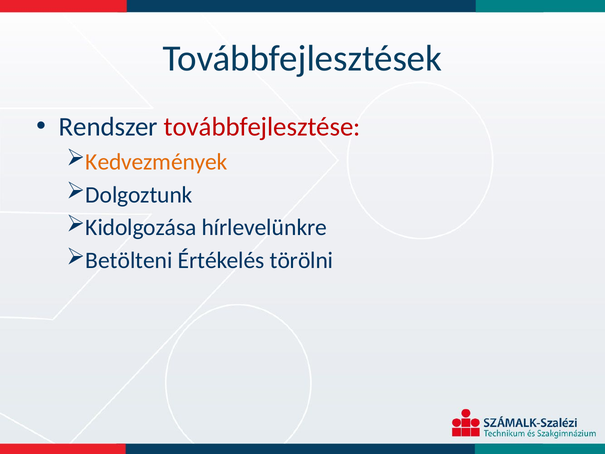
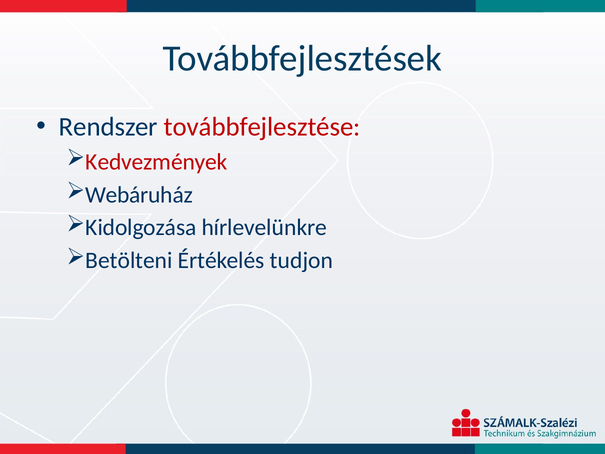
Kedvezmények colour: orange -> red
Dolgoztunk: Dolgoztunk -> Webáruház
törölni: törölni -> tudjon
